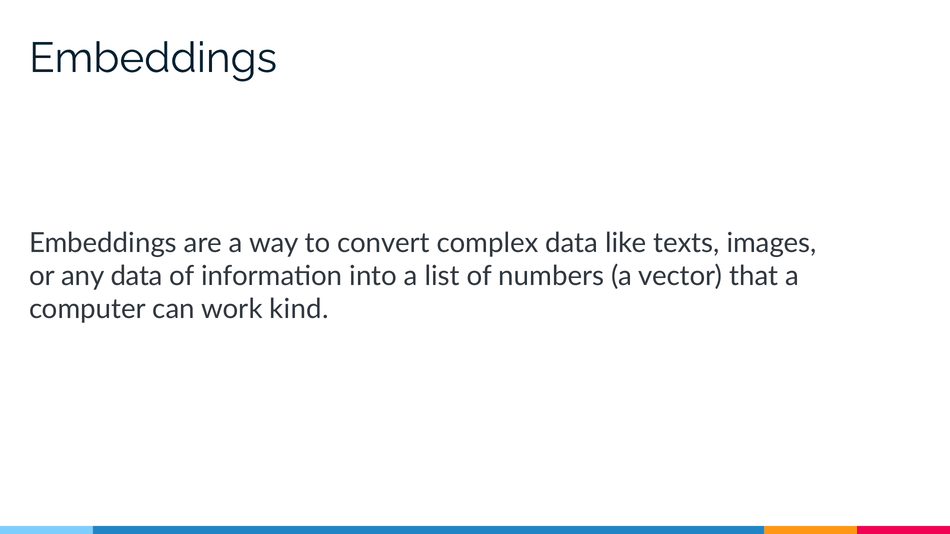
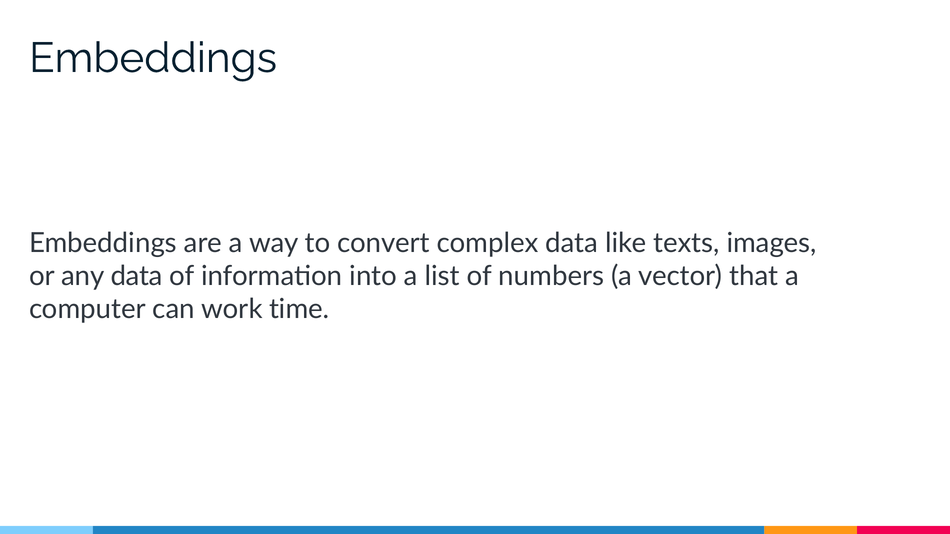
kind: kind -> time
